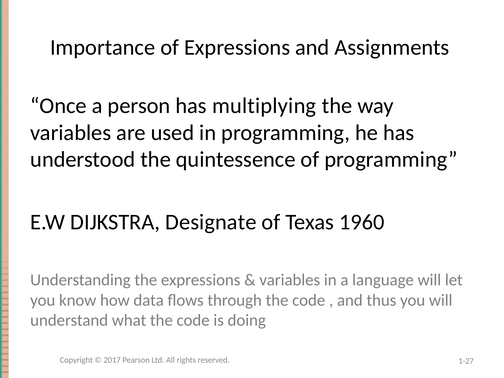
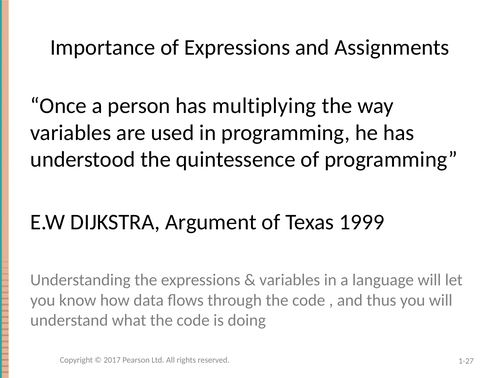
Designate: Designate -> Argument
1960: 1960 -> 1999
